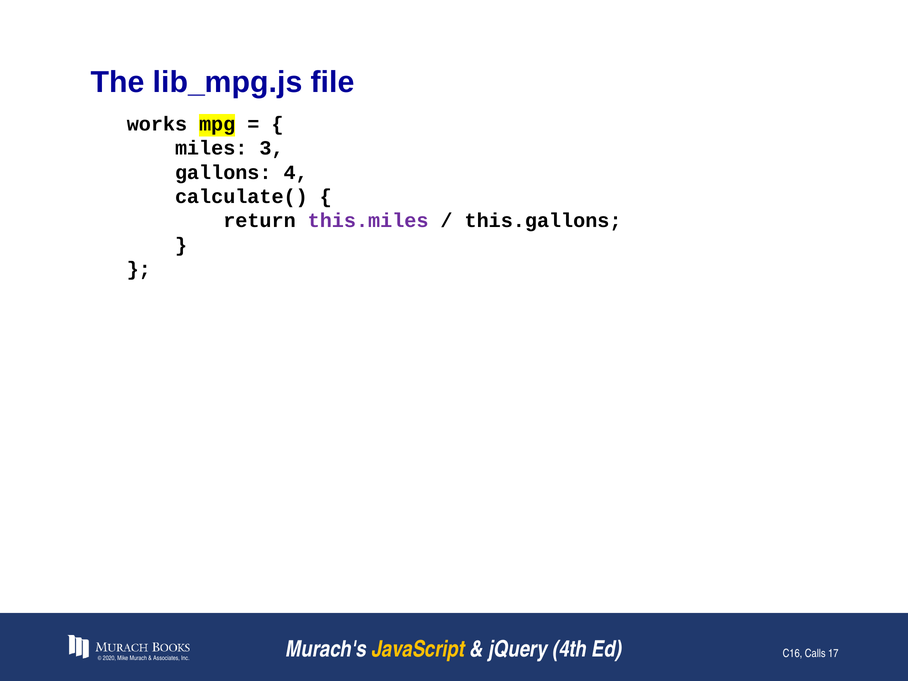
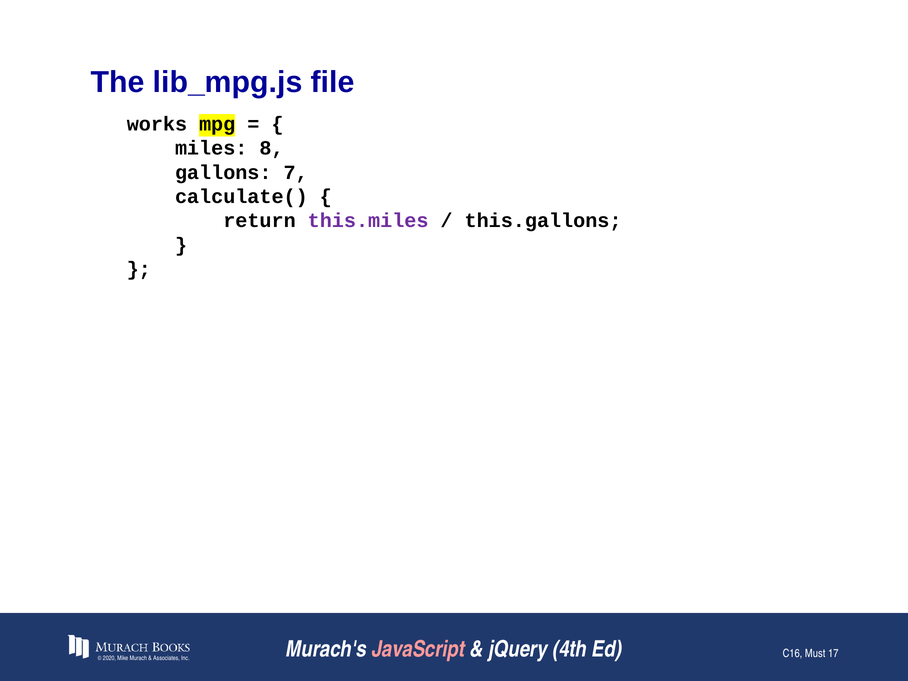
3: 3 -> 8
4: 4 -> 7
JavaScript colour: yellow -> pink
Calls: Calls -> Must
